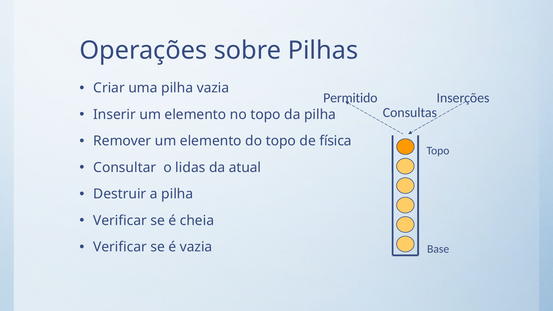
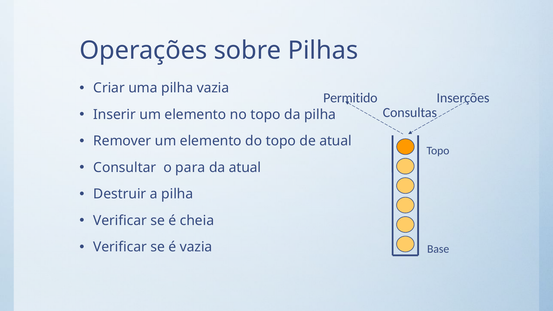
de física: física -> atual
lidas: lidas -> para
